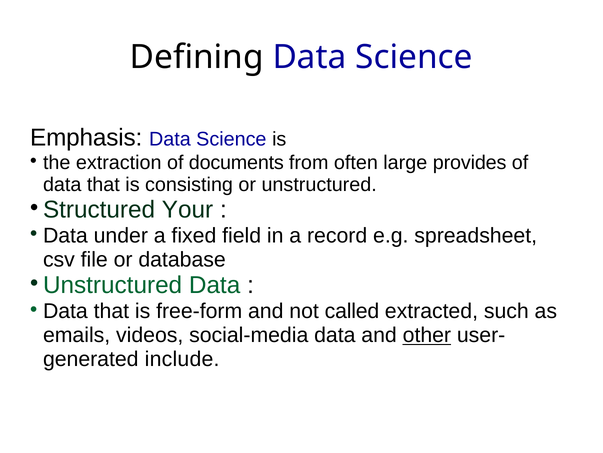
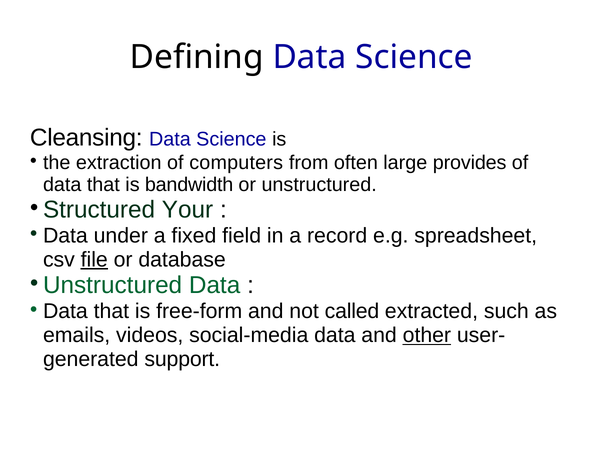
Emphasis: Emphasis -> Cleansing
documents: documents -> computers
consisting: consisting -> bandwidth
file underline: none -> present
include: include -> support
